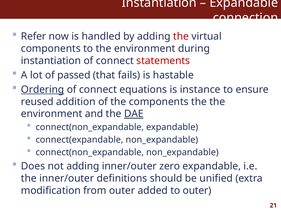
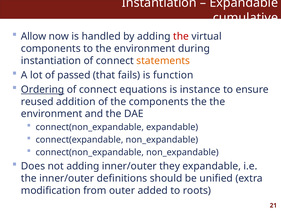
connection: connection -> cumulative
Refer: Refer -> Allow
statements colour: red -> orange
hastable: hastable -> function
DAE underline: present -> none
zero: zero -> they
to outer: outer -> roots
